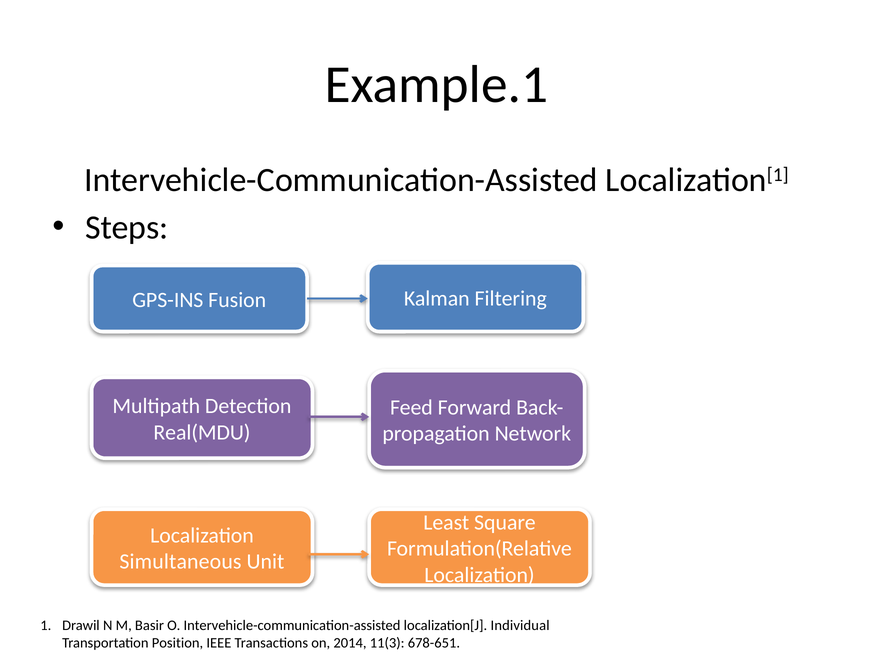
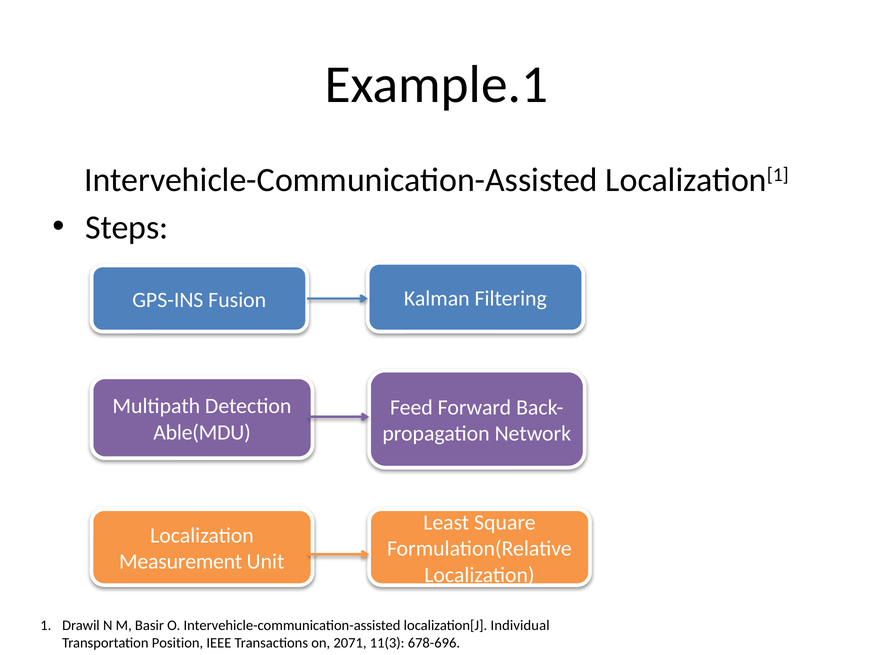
Real(MDU: Real(MDU -> Able(MDU
Simultaneous: Simultaneous -> Measurement
2014: 2014 -> 2071
678-651: 678-651 -> 678-696
